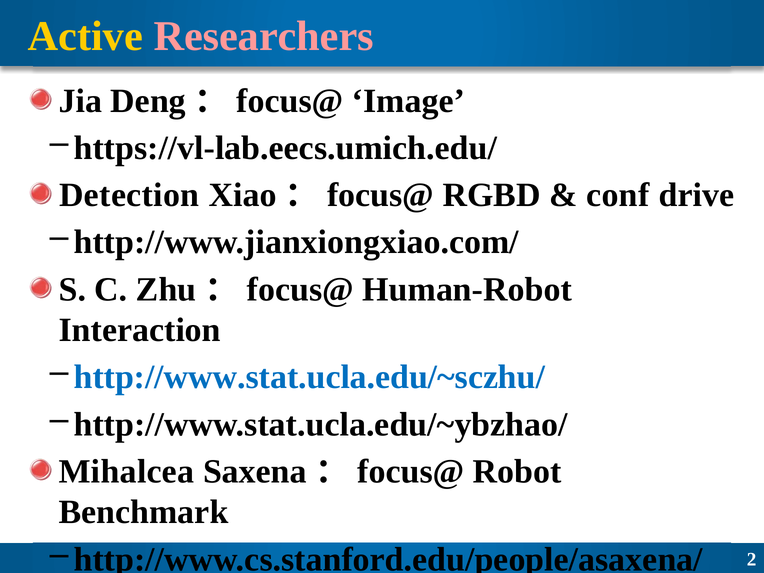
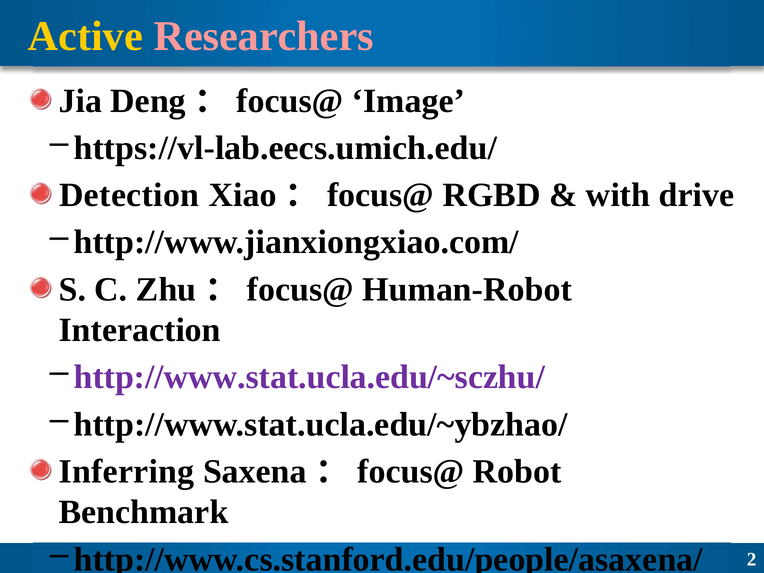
conf: conf -> with
http://www.stat.ucla.edu/~sczhu/ colour: blue -> purple
Mihalcea: Mihalcea -> Inferring
